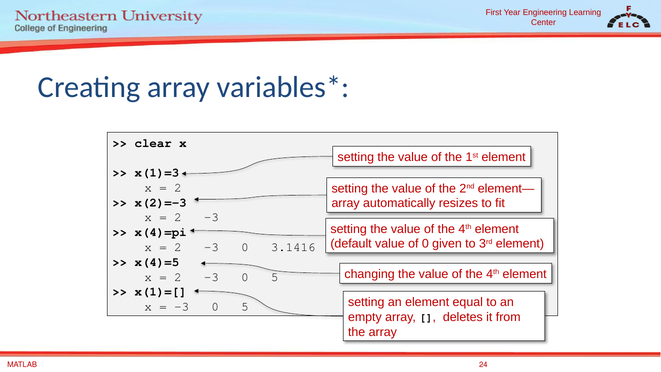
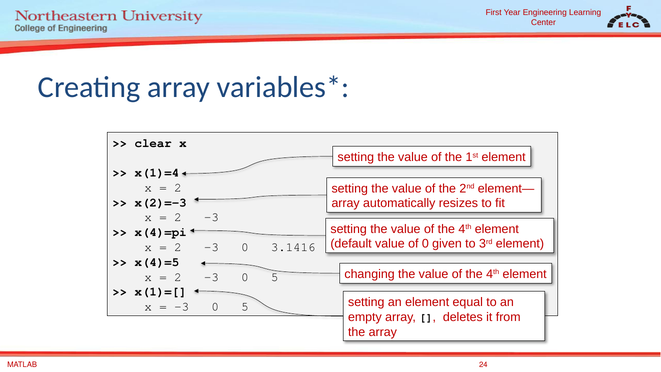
x(1)=3: x(1)=3 -> x(1)=4
